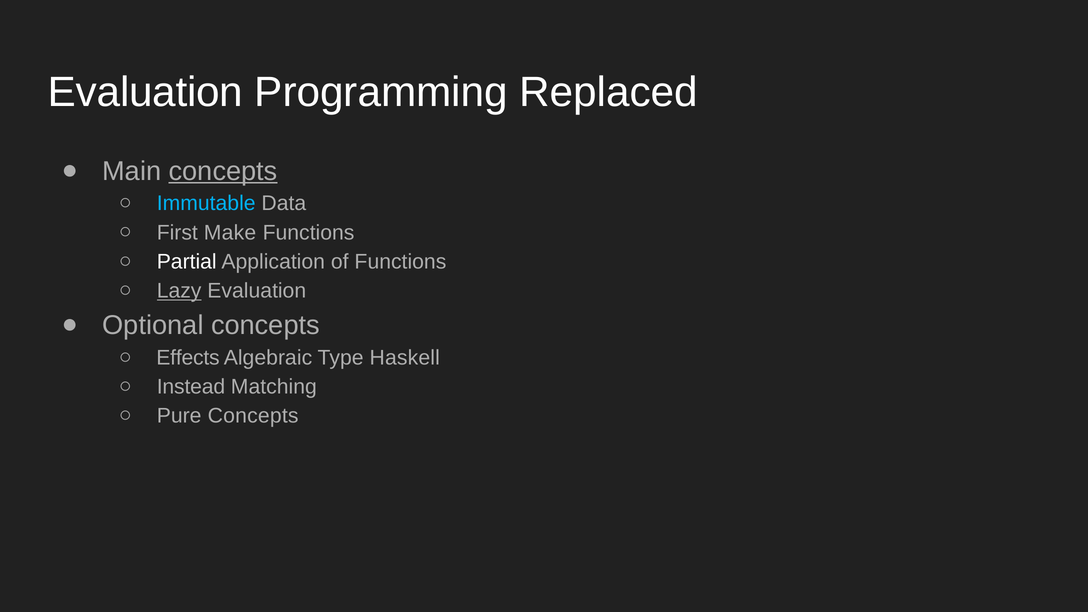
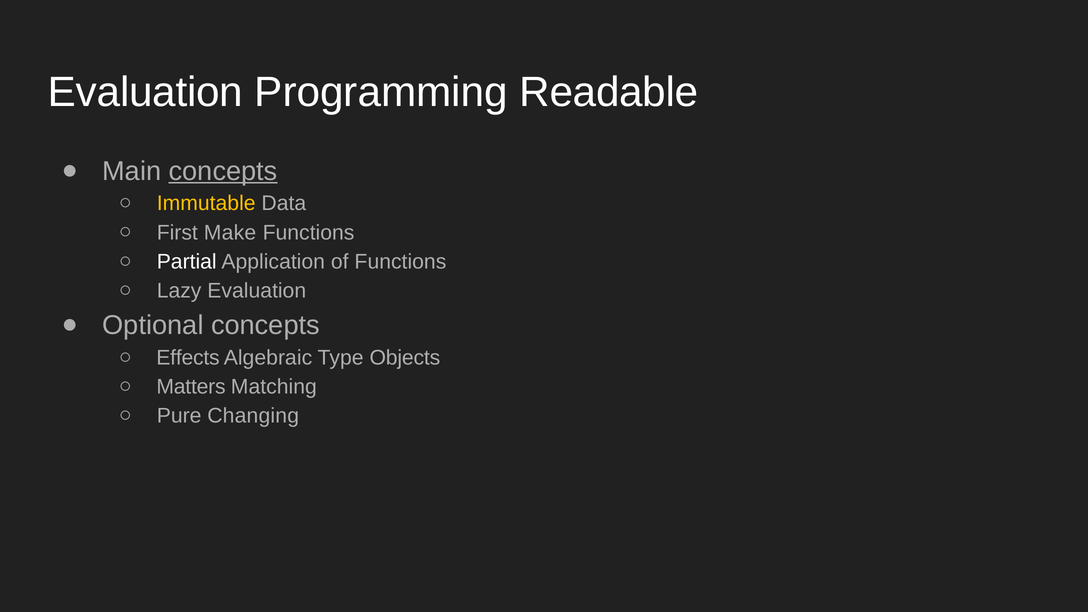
Replaced: Replaced -> Readable
Immutable colour: light blue -> yellow
Lazy underline: present -> none
Haskell: Haskell -> Objects
Instead: Instead -> Matters
Pure Concepts: Concepts -> Changing
